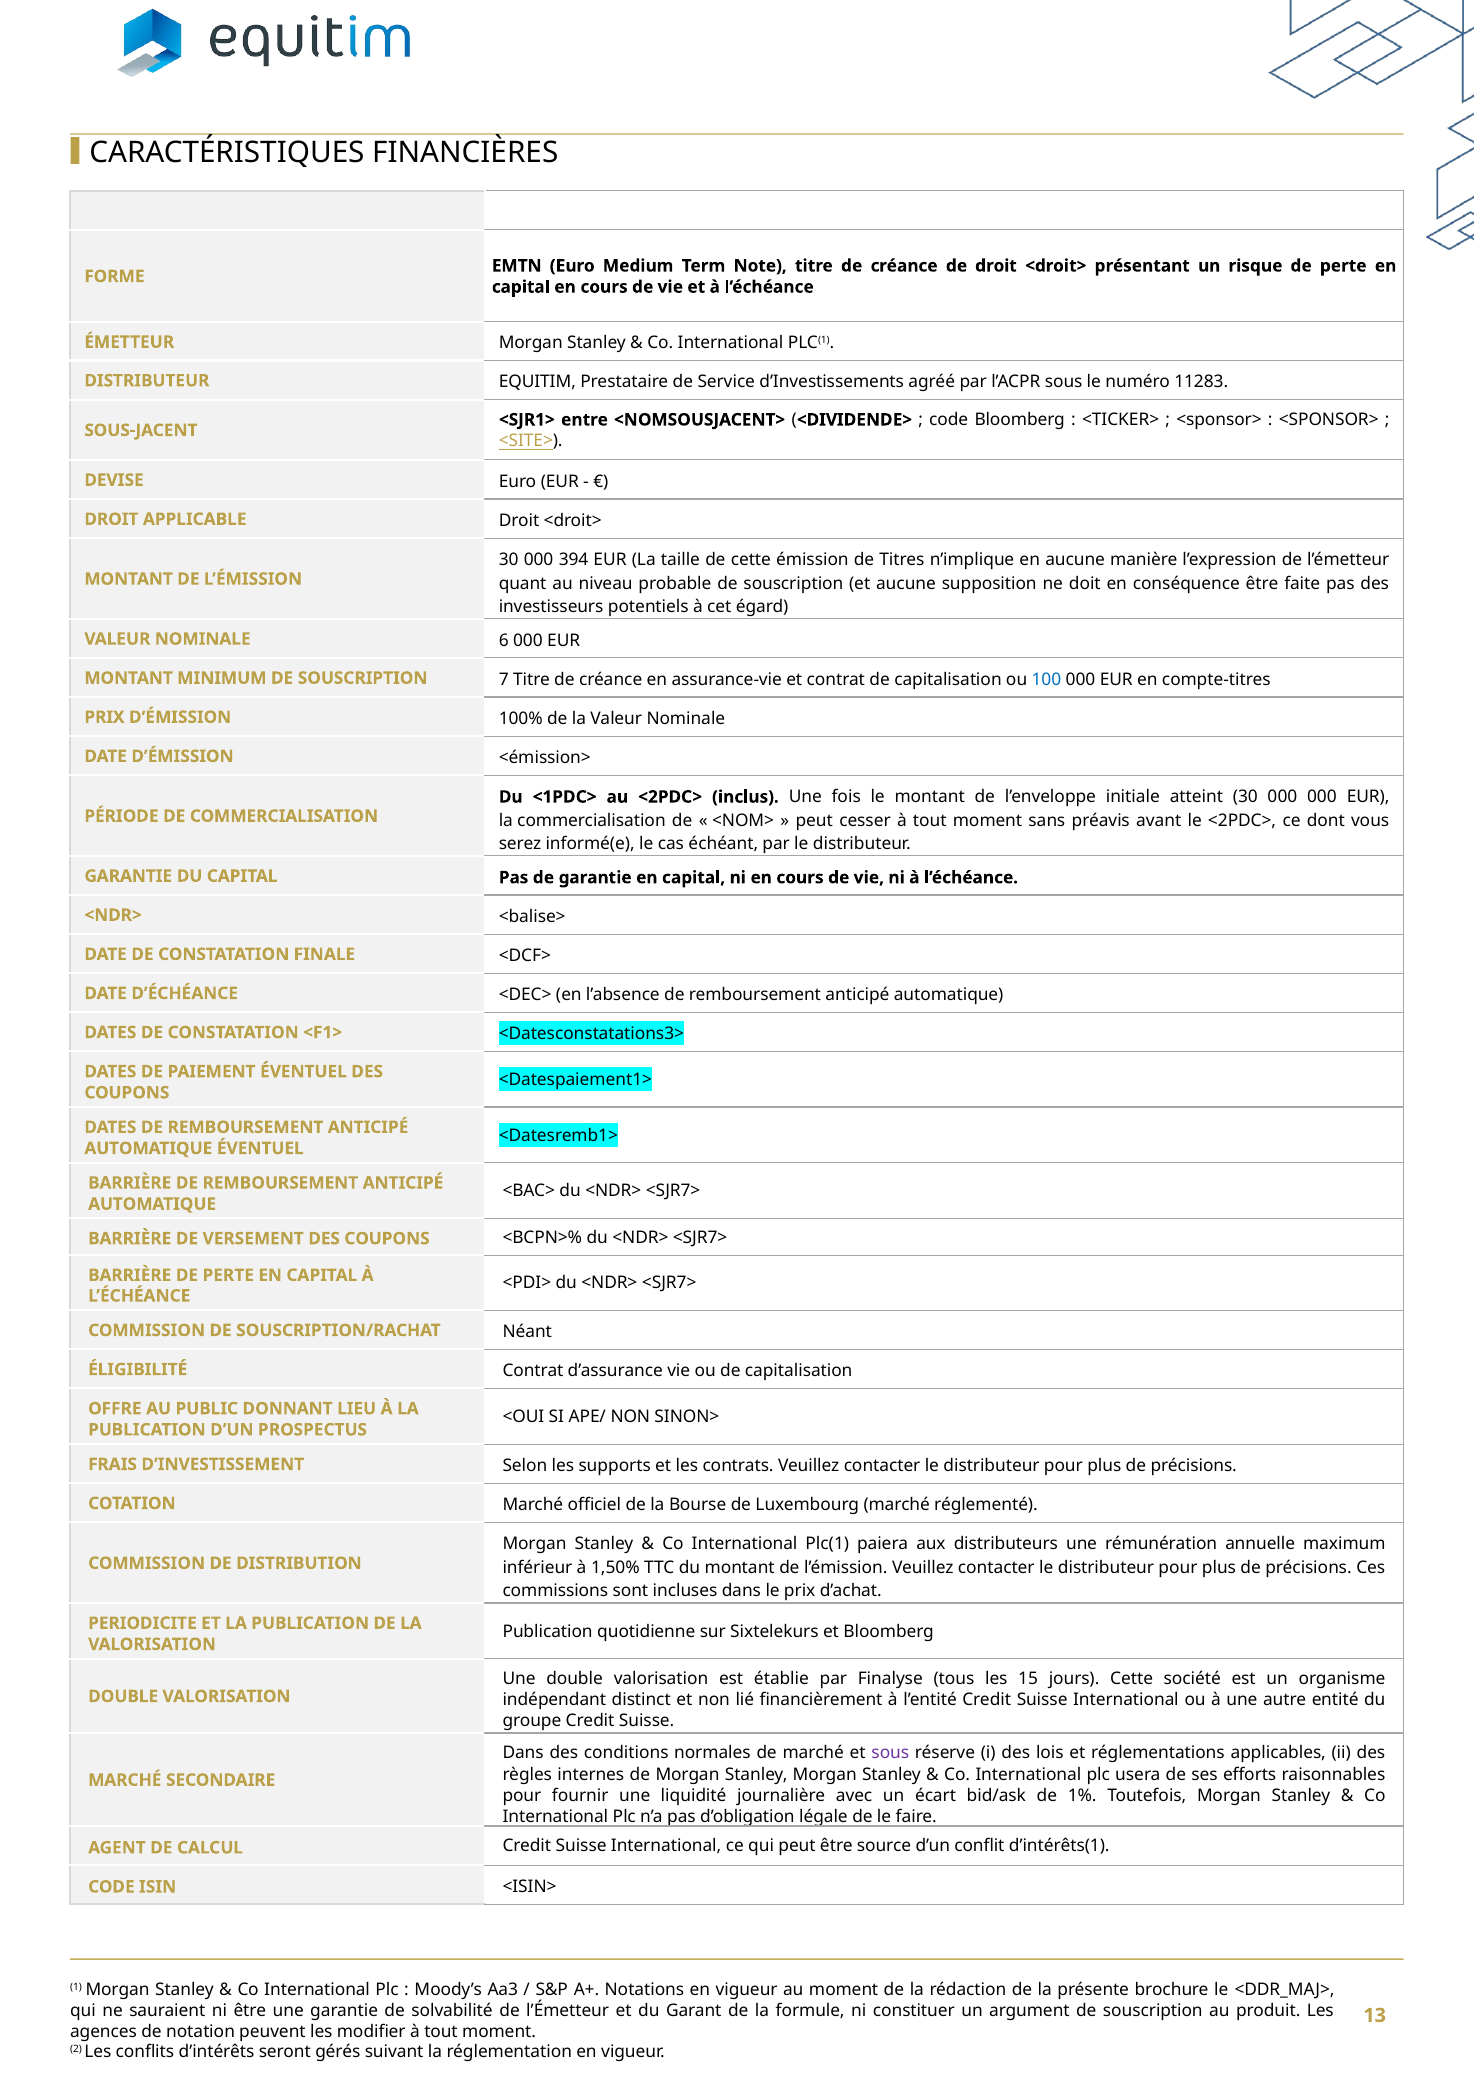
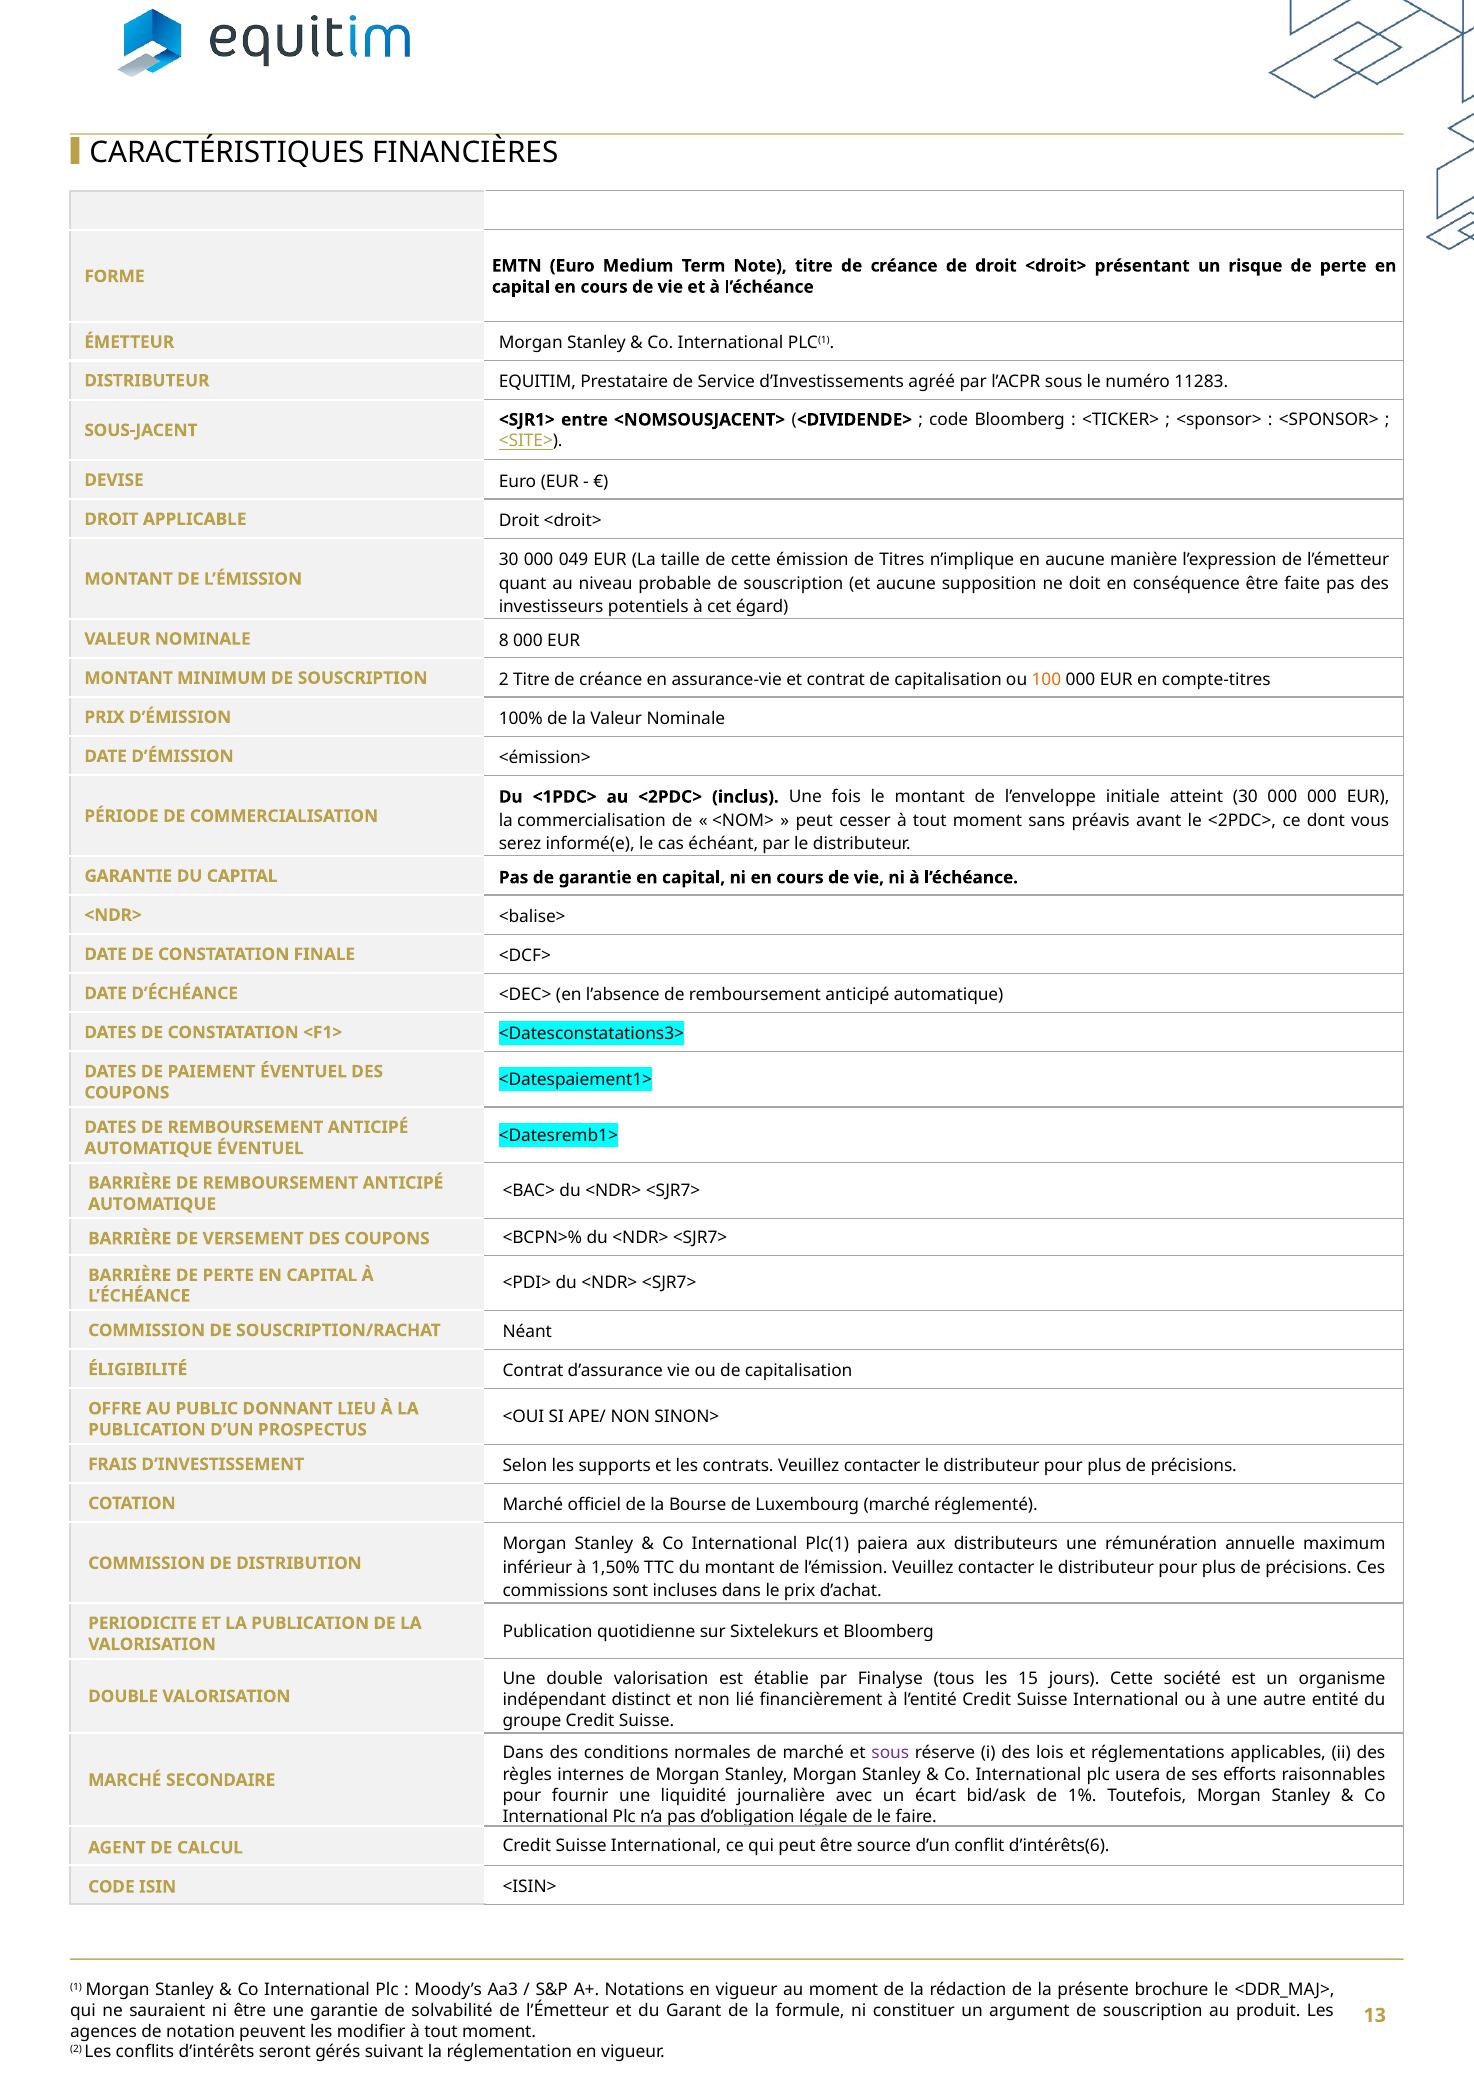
394: 394 -> 049
6: 6 -> 8
SOUSCRIPTION 7: 7 -> 2
100 colour: blue -> orange
d’intérêts(1: d’intérêts(1 -> d’intérêts(6
